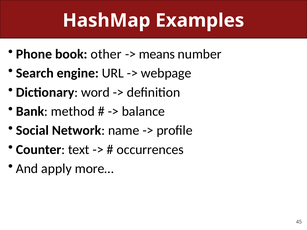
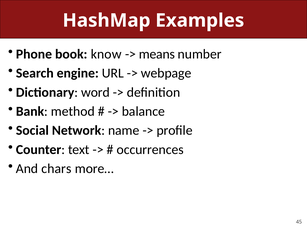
other: other -> know
apply: apply -> chars
